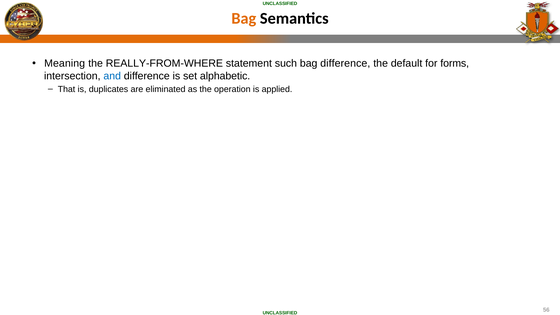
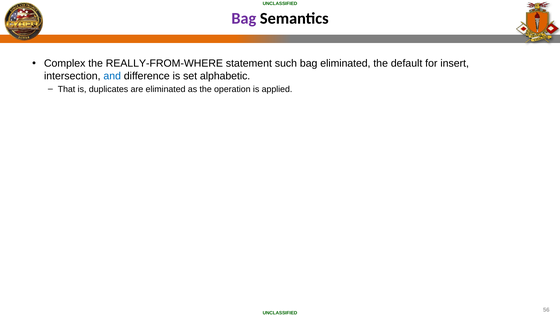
Bag at (244, 18) colour: orange -> purple
Meaning: Meaning -> Complex
bag difference: difference -> eliminated
forms: forms -> insert
